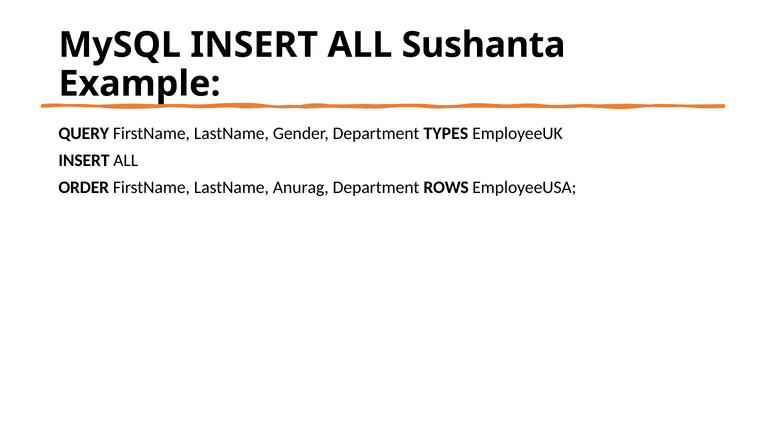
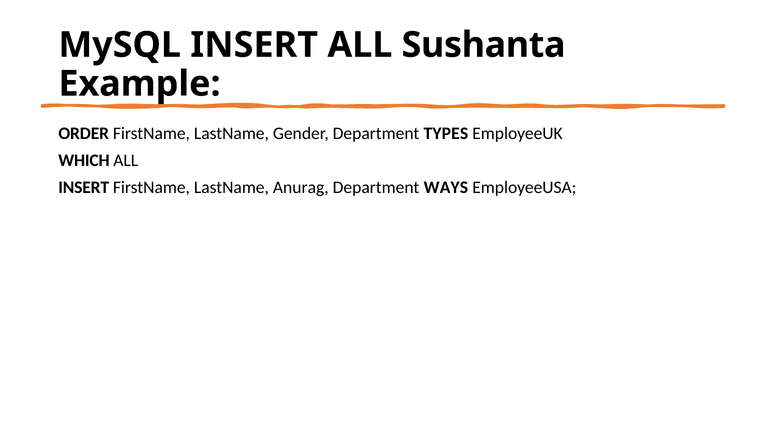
QUERY: QUERY -> ORDER
INSERT at (84, 160): INSERT -> WHICH
ORDER at (84, 187): ORDER -> INSERT
ROWS: ROWS -> WAYS
